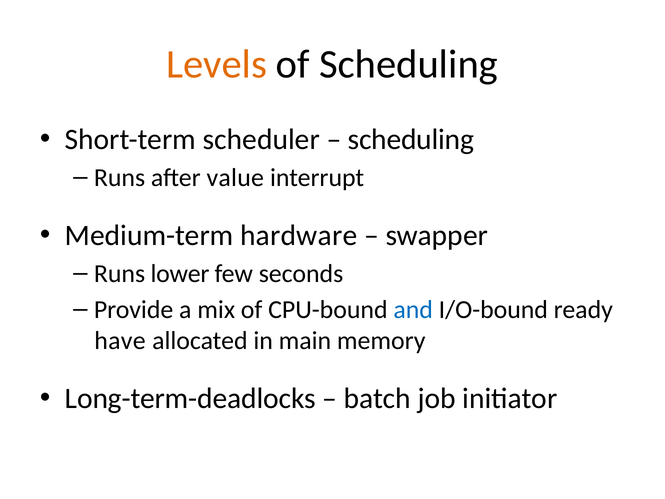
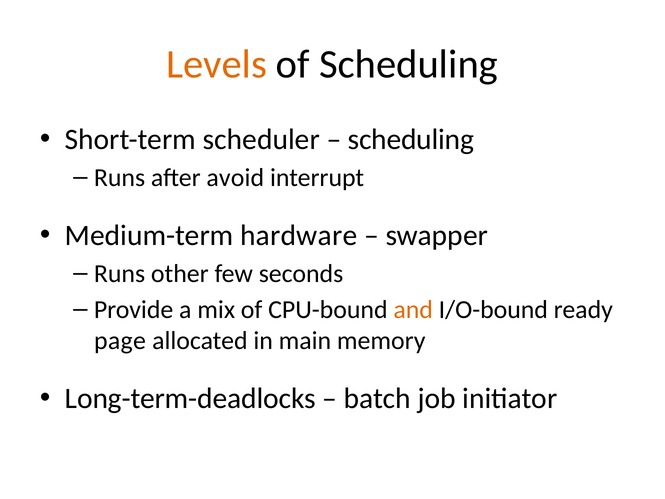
value: value -> avoid
lower: lower -> other
and colour: blue -> orange
have: have -> page
